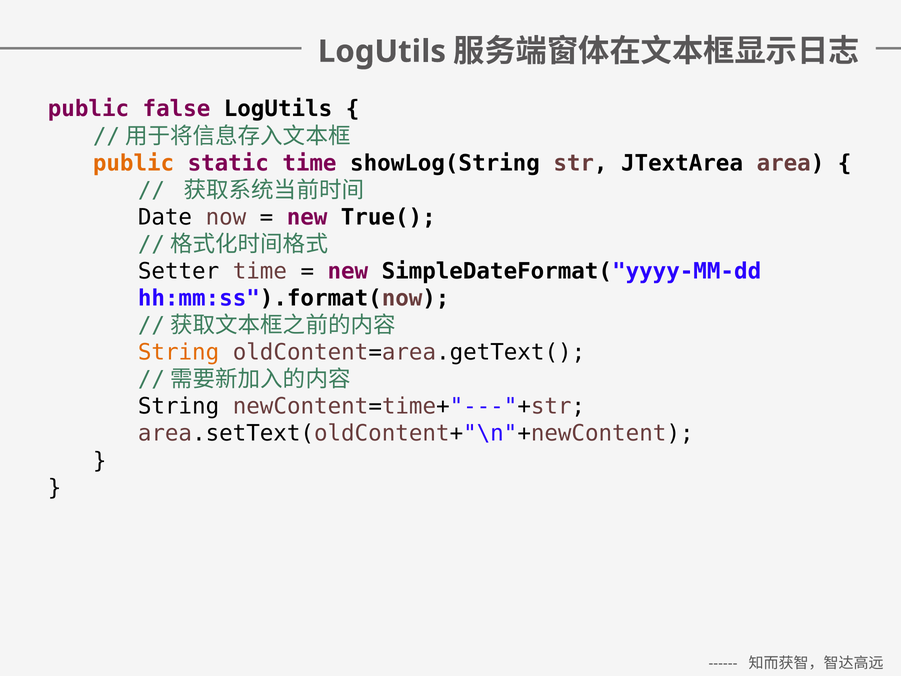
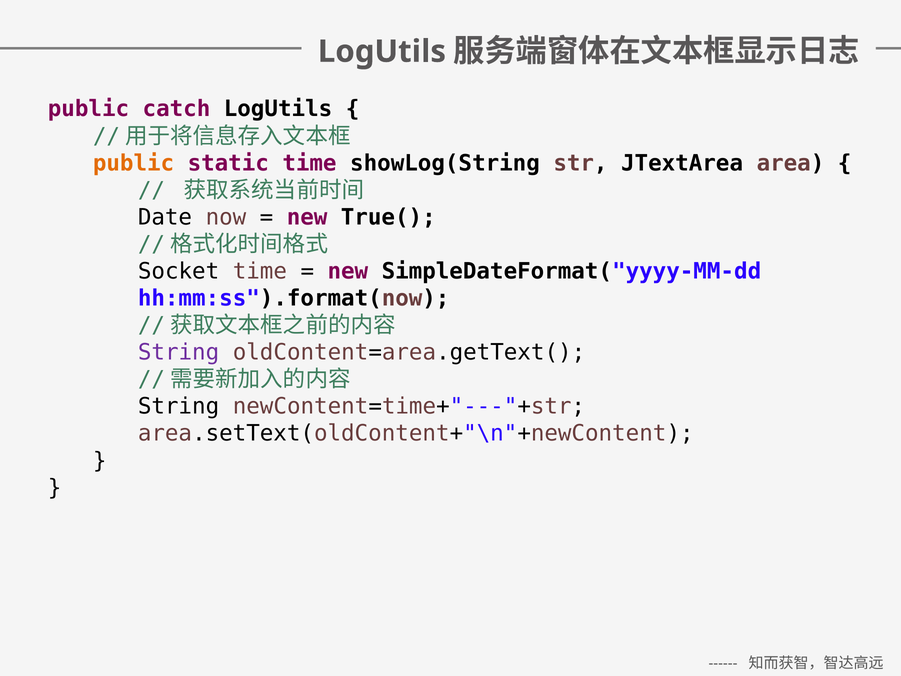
false: false -> catch
Setter: Setter -> Socket
String at (179, 352) colour: orange -> purple
